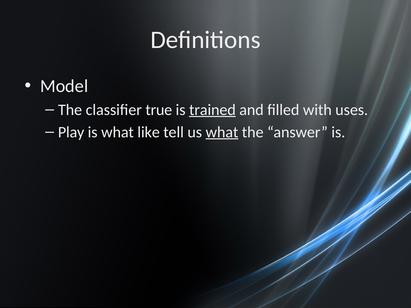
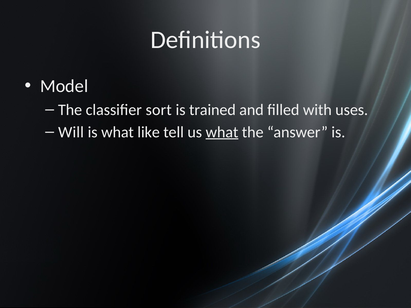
true: true -> sort
trained underline: present -> none
Play: Play -> Will
